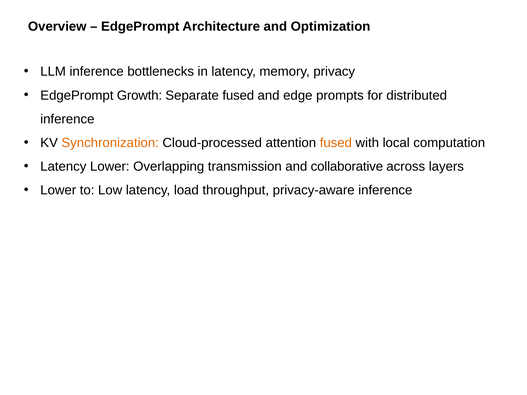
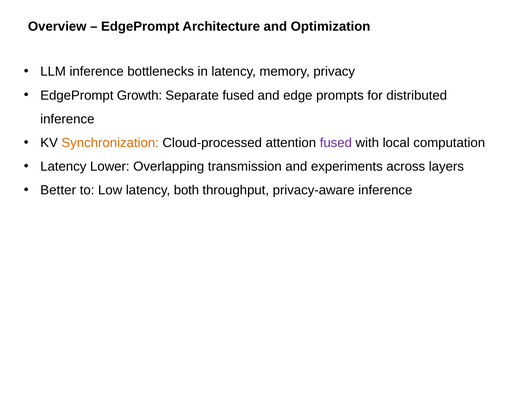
fused at (336, 143) colour: orange -> purple
collaborative: collaborative -> experiments
Lower at (58, 190): Lower -> Better
load: load -> both
